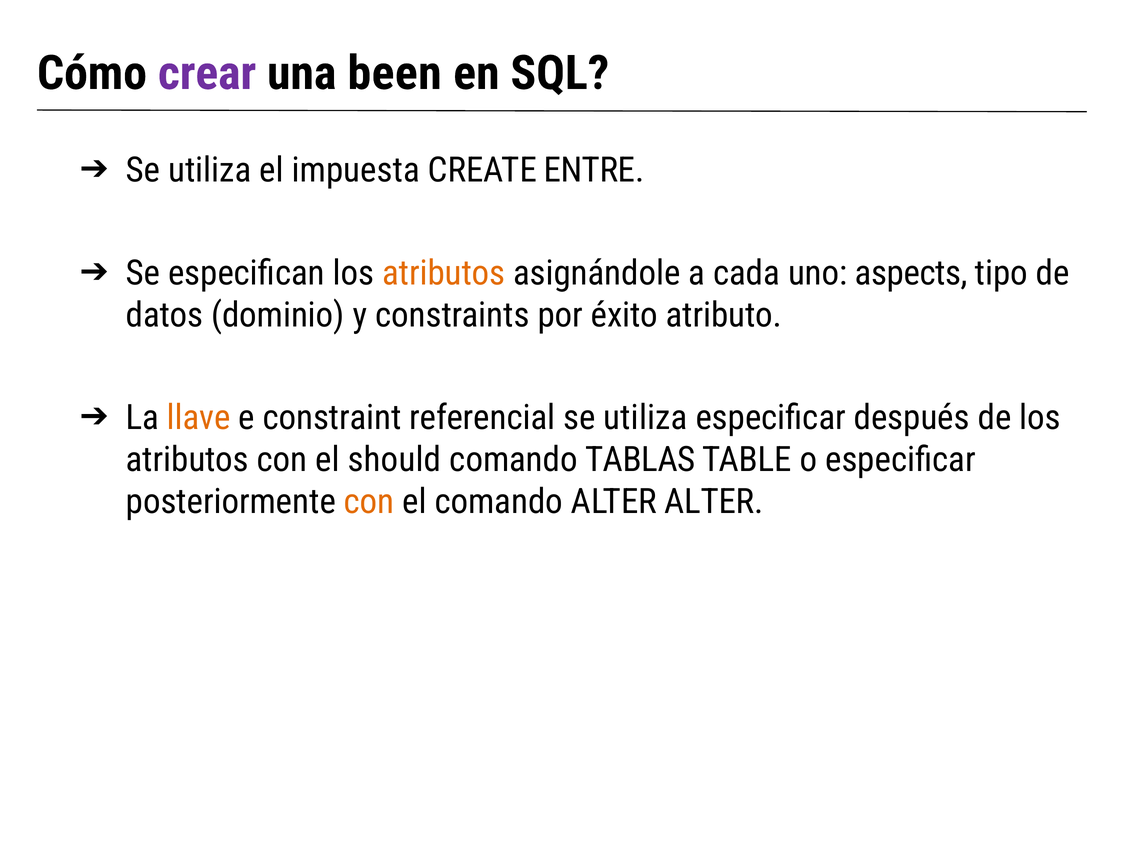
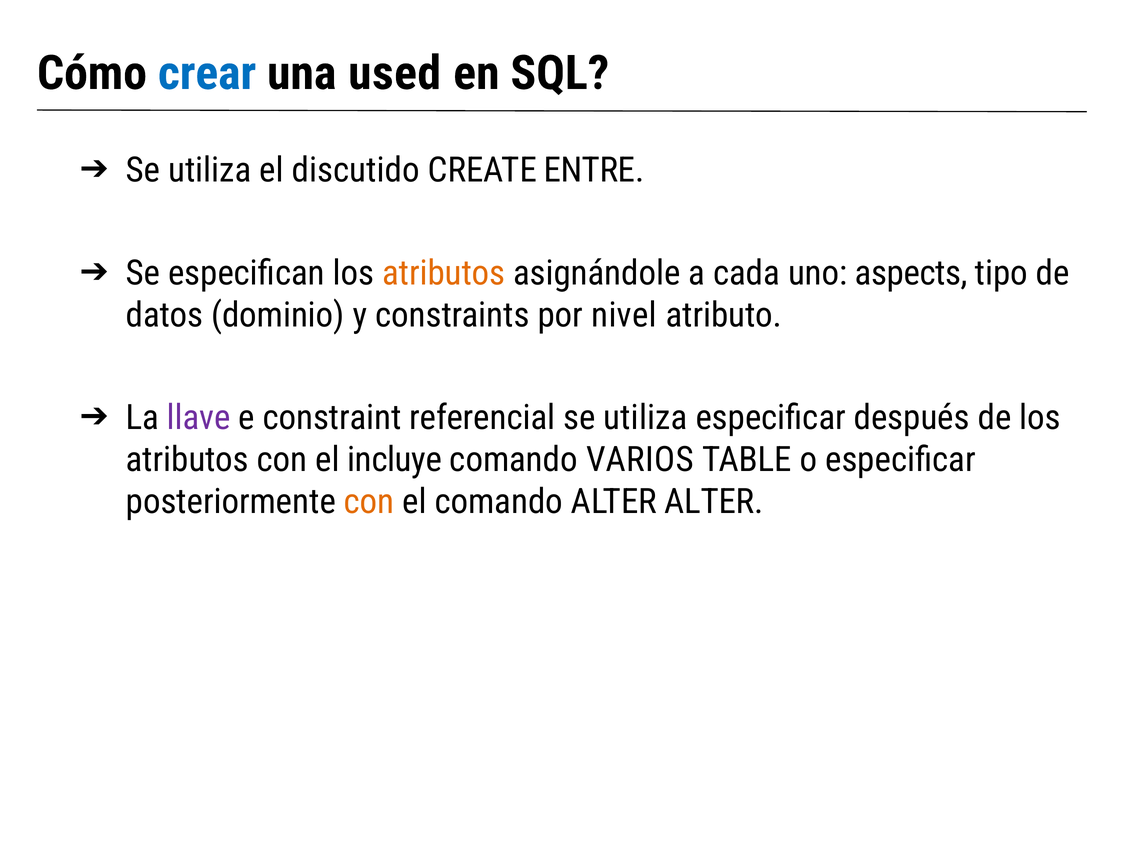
crear colour: purple -> blue
been: been -> used
impuesta: impuesta -> discutido
éxito: éxito -> nivel
llave colour: orange -> purple
should: should -> incluye
TABLAS: TABLAS -> VARIOS
